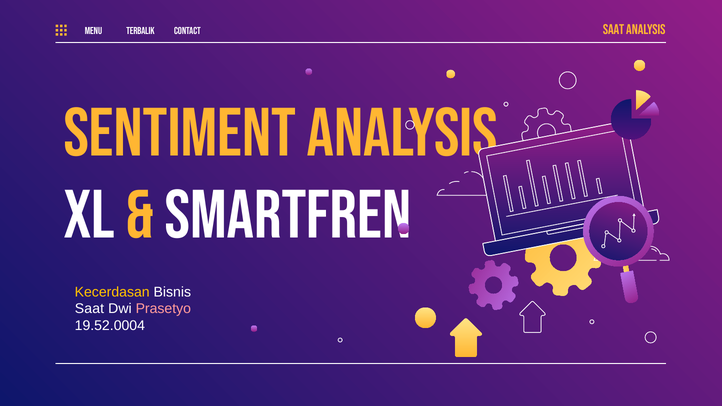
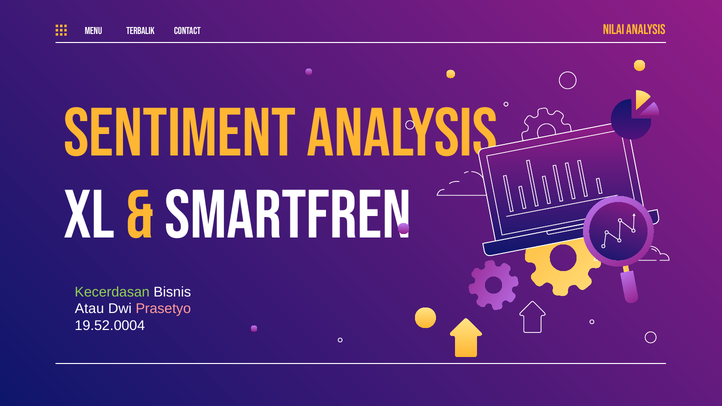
Saat at (614, 30): Saat -> Nilai
Kecerdasan colour: yellow -> light green
Saat at (89, 309): Saat -> Atau
